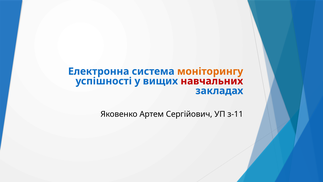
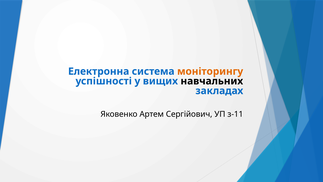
навчальних colour: red -> black
